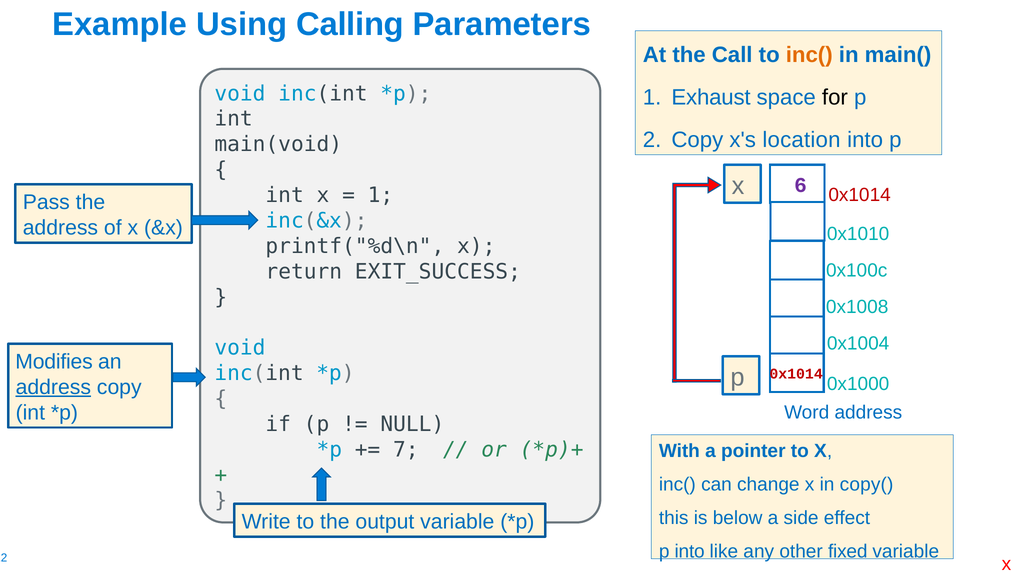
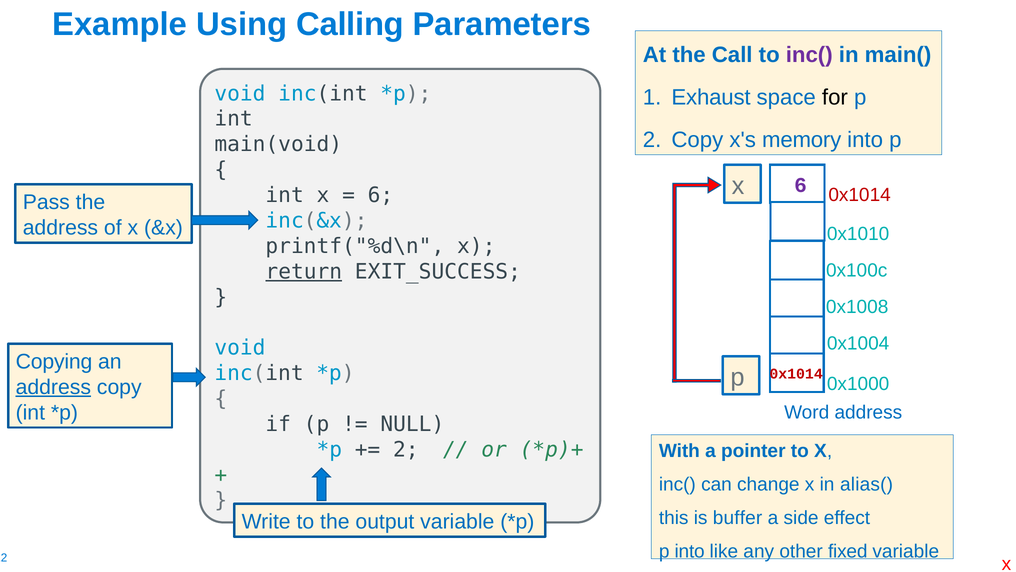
inc( at (809, 55) colour: orange -> purple
location: location -> memory
1 at (380, 195): 1 -> 6
return underline: none -> present
Modifies: Modifies -> Copying
7 at (406, 449): 7 -> 2
copy(: copy( -> alias(
below: below -> buffer
